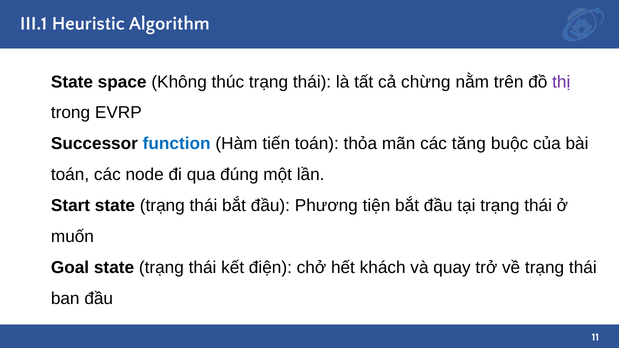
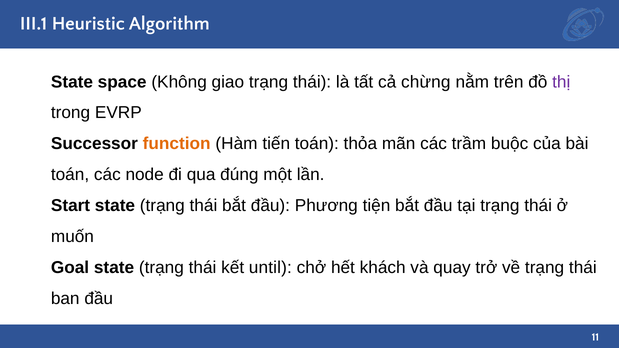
thúc: thúc -> giao
function colour: blue -> orange
tăng: tăng -> trầm
điện: điện -> until
